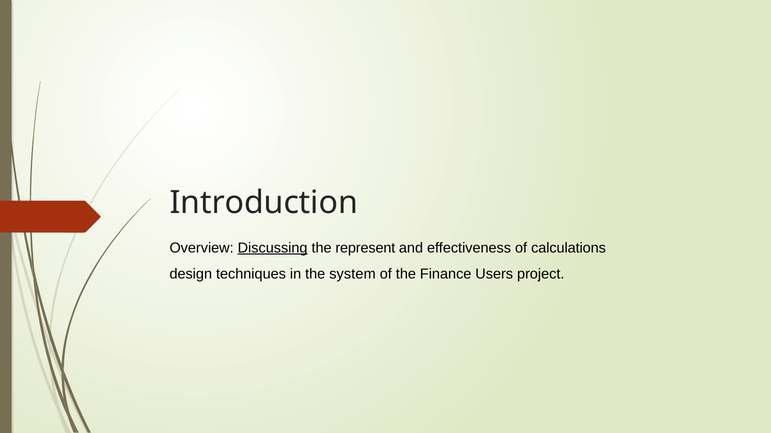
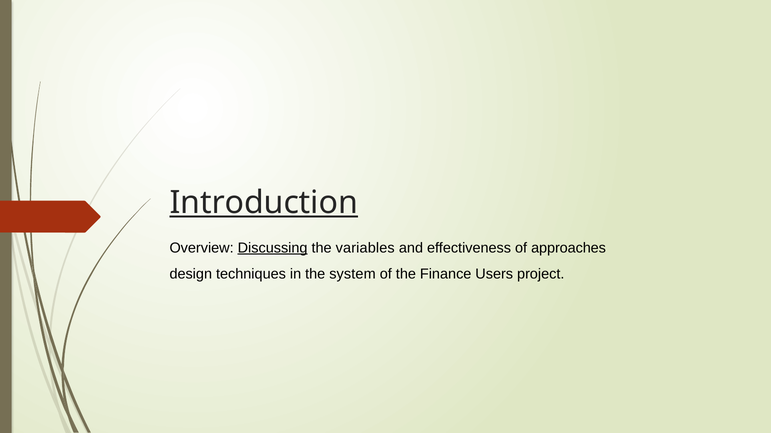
Introduction underline: none -> present
represent: represent -> variables
calculations: calculations -> approaches
